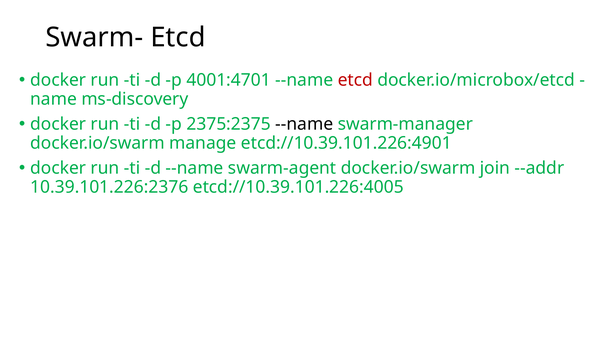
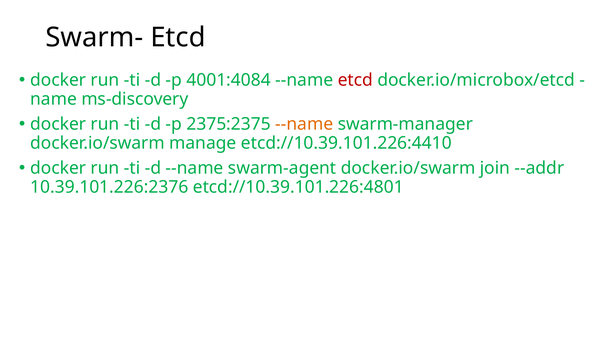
4001:4701: 4001:4701 -> 4001:4084
--name at (304, 124) colour: black -> orange
etcd://10.39.101.226:4901: etcd://10.39.101.226:4901 -> etcd://10.39.101.226:4410
etcd://10.39.101.226:4005: etcd://10.39.101.226:4005 -> etcd://10.39.101.226:4801
